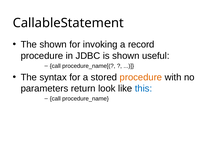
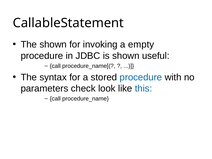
record: record -> empty
procedure at (141, 77) colour: orange -> blue
return: return -> check
